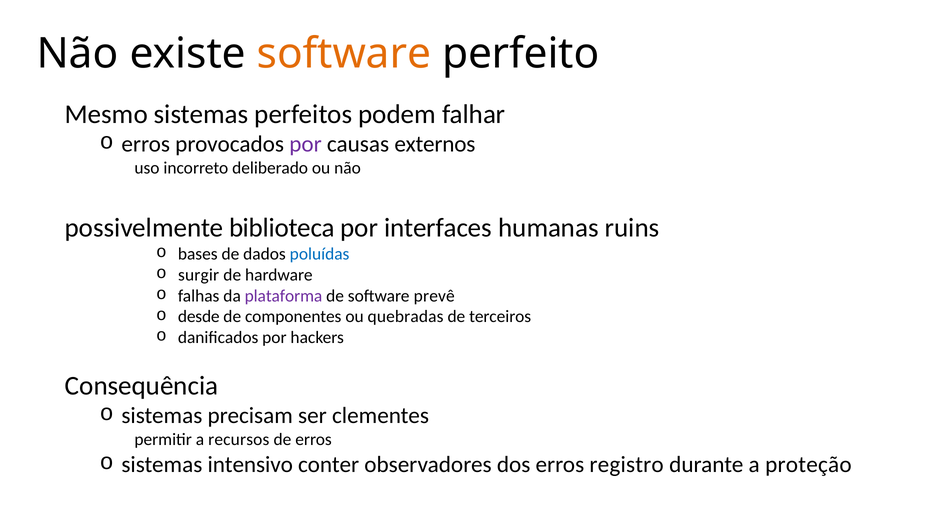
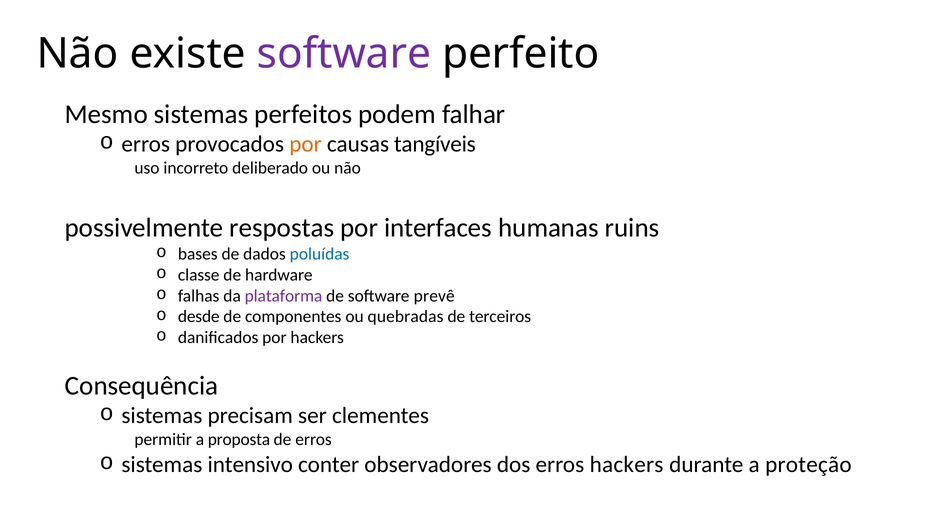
software at (344, 54) colour: orange -> purple
por at (306, 144) colour: purple -> orange
externos: externos -> tangíveis
biblioteca: biblioteca -> respostas
surgir: surgir -> classe
recursos: recursos -> proposta
erros registro: registro -> hackers
